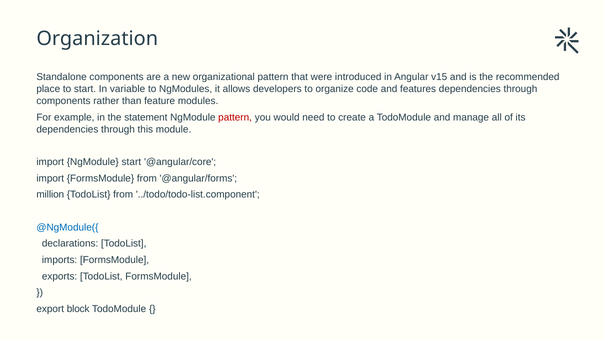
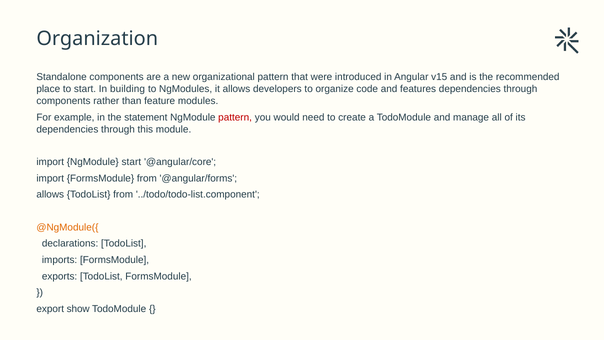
variable: variable -> building
million at (50, 194): million -> allows
@NgModule({ colour: blue -> orange
block: block -> show
